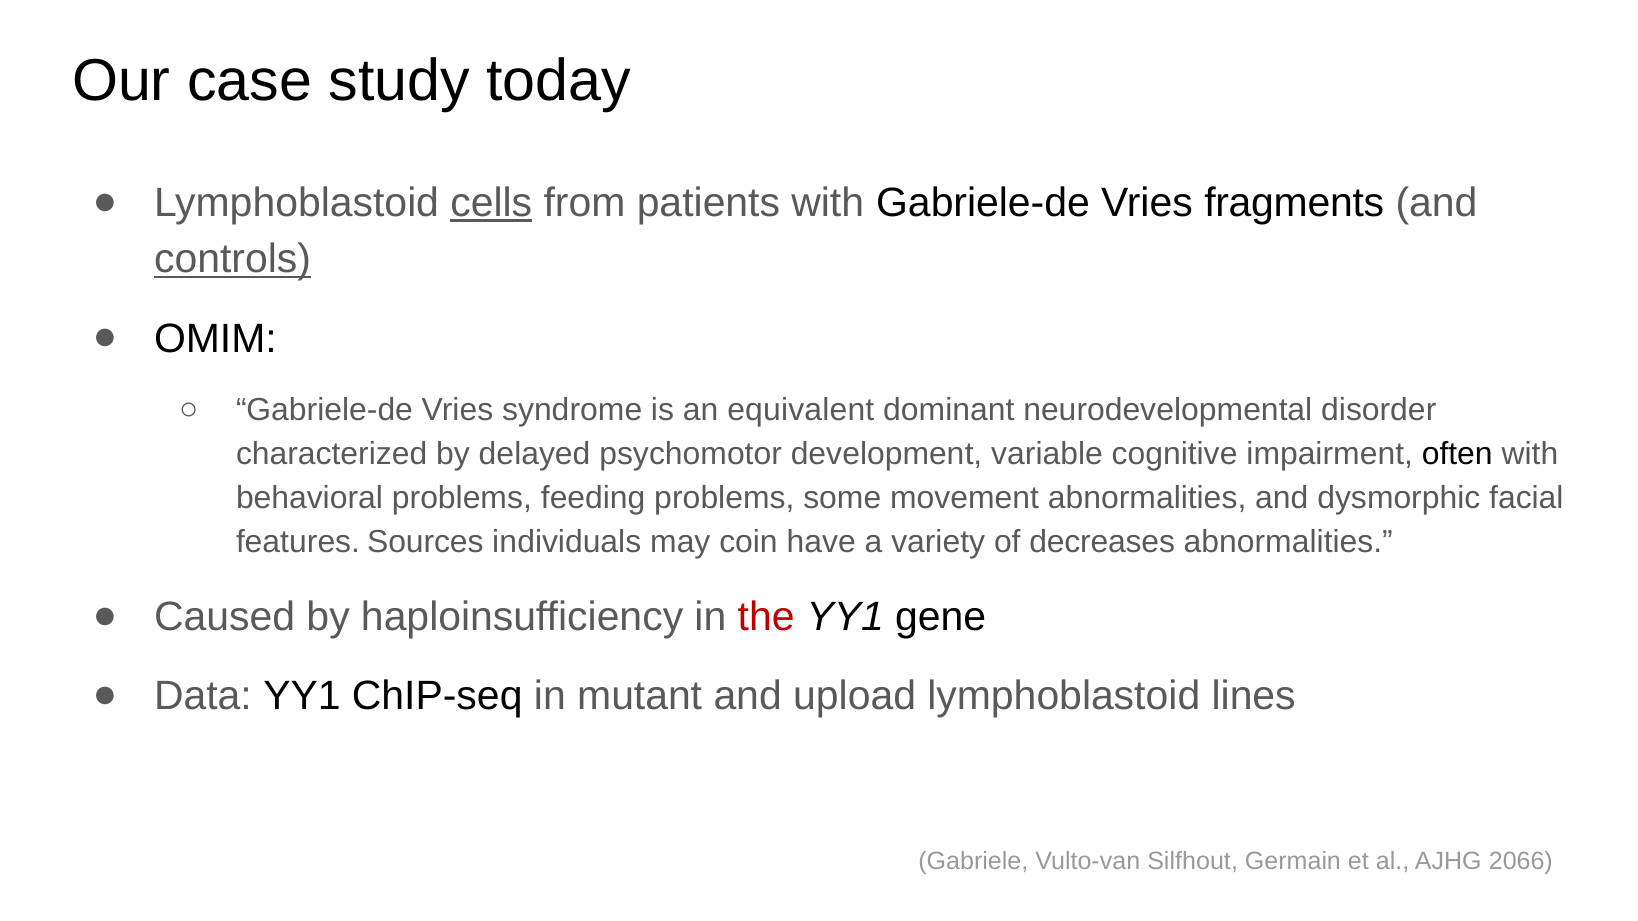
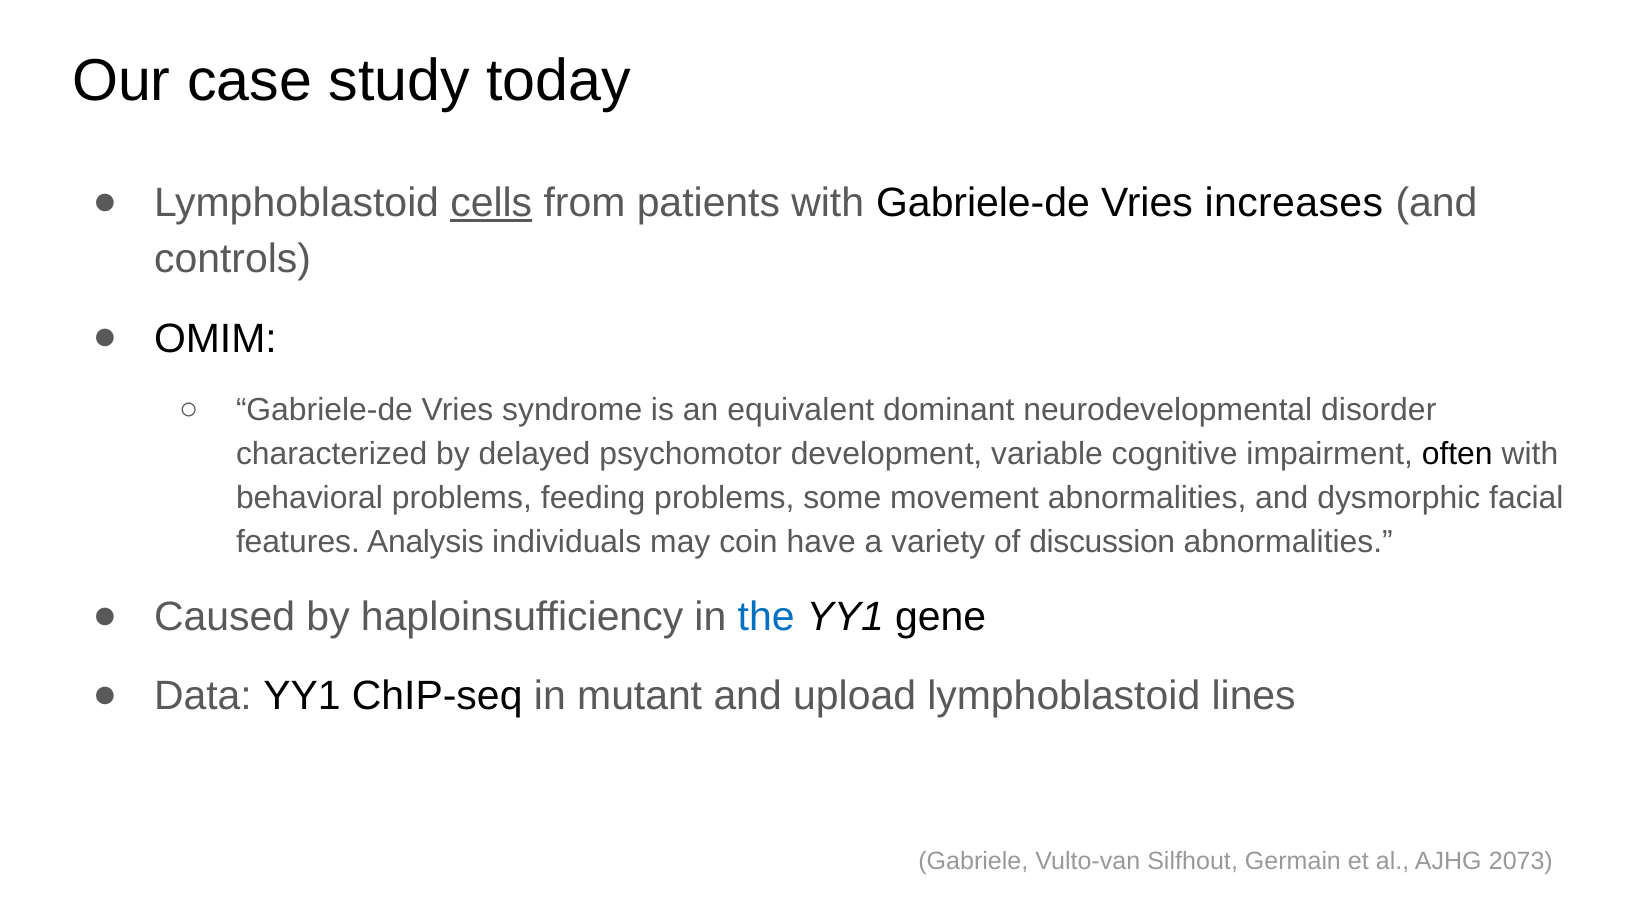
fragments: fragments -> increases
controls underline: present -> none
Sources: Sources -> Analysis
decreases: decreases -> discussion
the colour: red -> blue
2066: 2066 -> 2073
